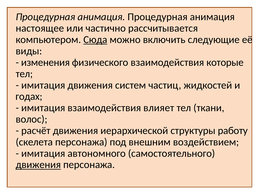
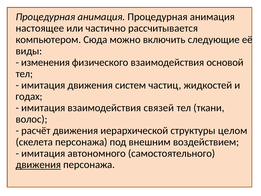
Сюда underline: present -> none
которые: которые -> основой
влияет: влияет -> связей
работу: работу -> целом
